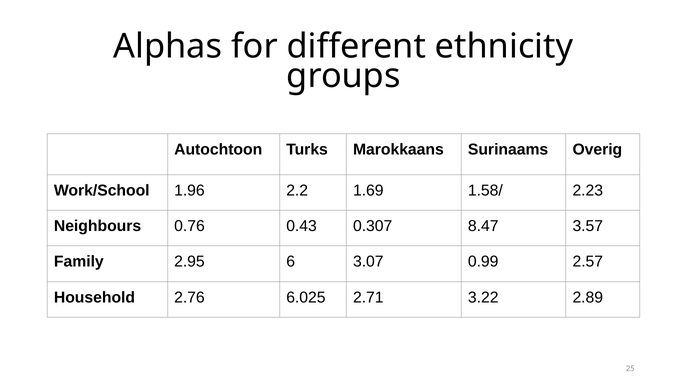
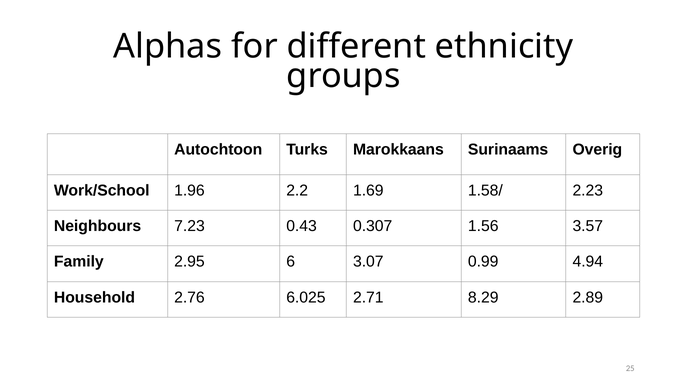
0.76: 0.76 -> 7.23
8.47: 8.47 -> 1.56
2.57: 2.57 -> 4.94
3.22: 3.22 -> 8.29
